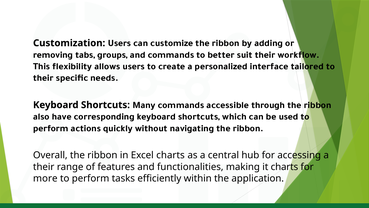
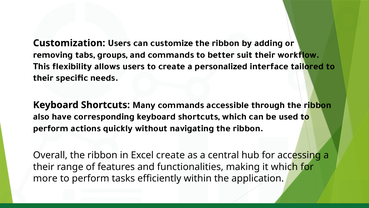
Excel charts: charts -> create
it charts: charts -> which
